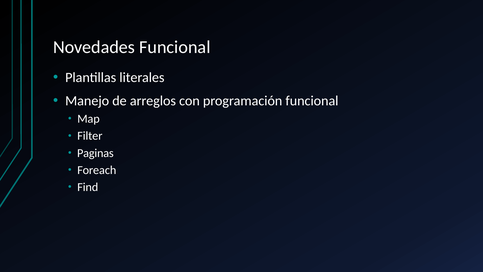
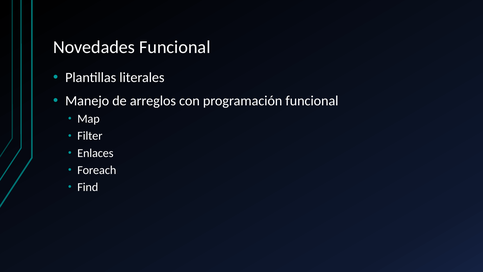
Paginas: Paginas -> Enlaces
